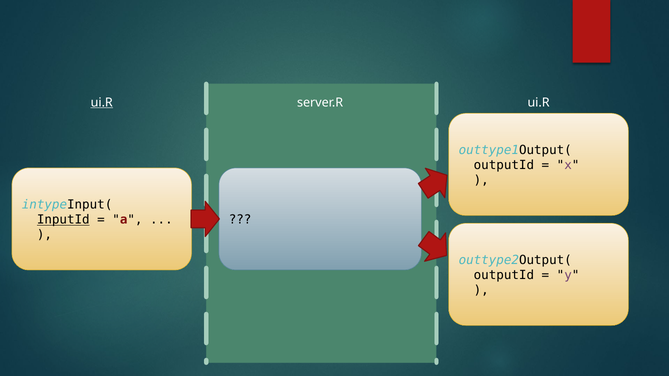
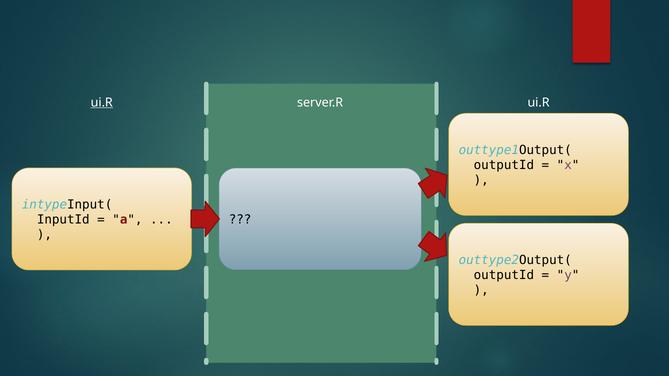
InputId underline: present -> none
